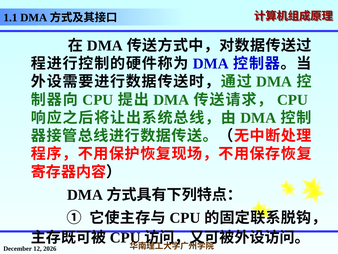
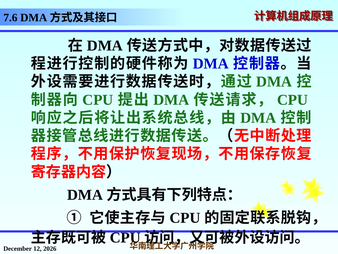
1.1: 1.1 -> 7.6
